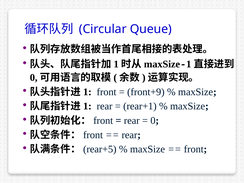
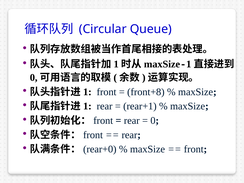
front+9: front+9 -> front+8
rear+5: rear+5 -> rear+0
